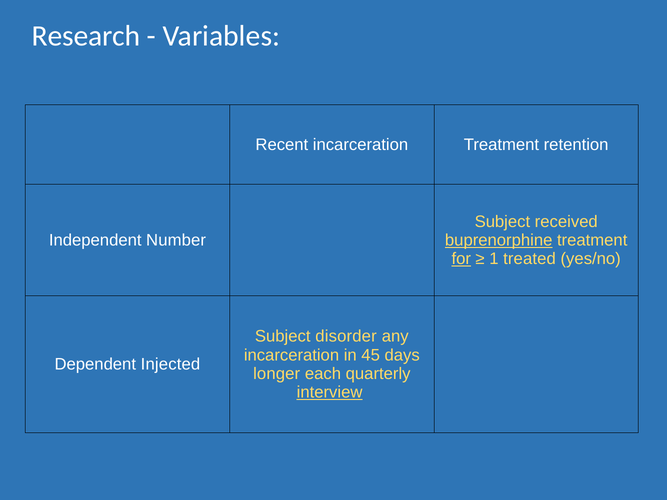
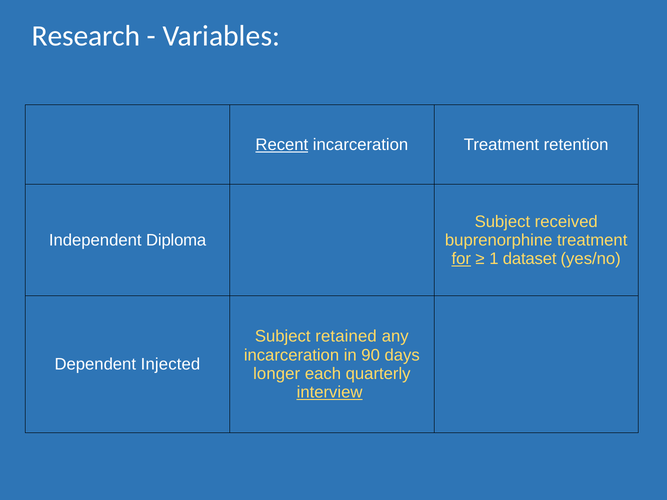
Recent underline: none -> present
Number: Number -> Diploma
buprenorphine underline: present -> none
treated: treated -> dataset
disorder: disorder -> retained
45: 45 -> 90
